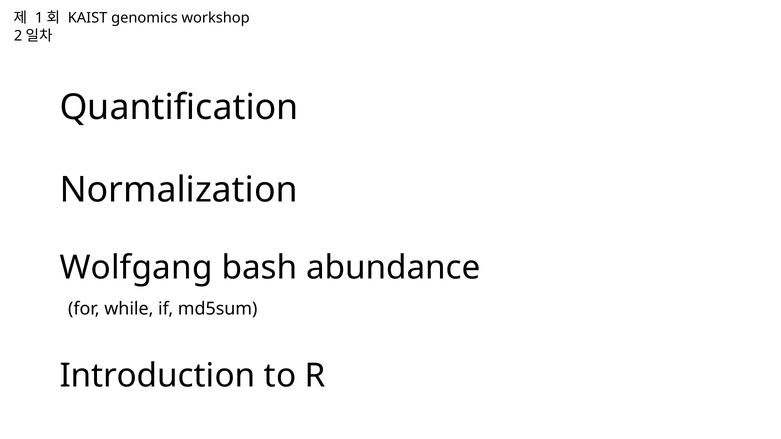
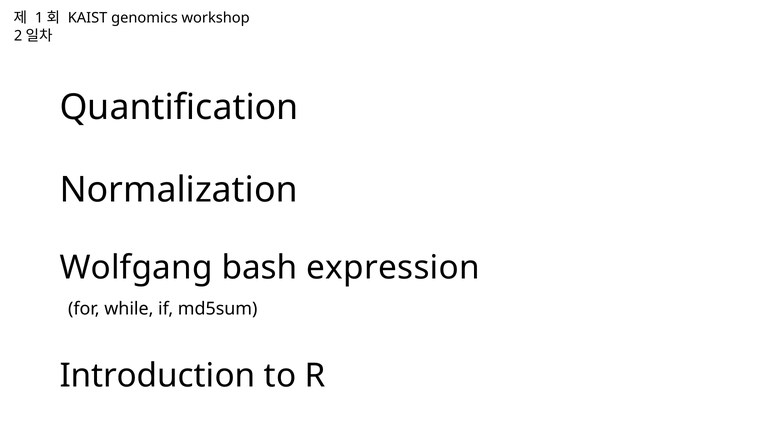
abundance: abundance -> expression
